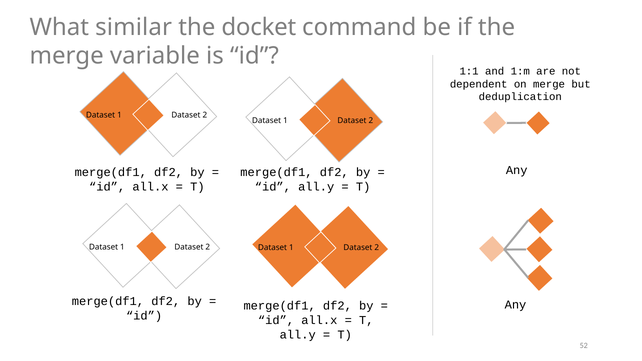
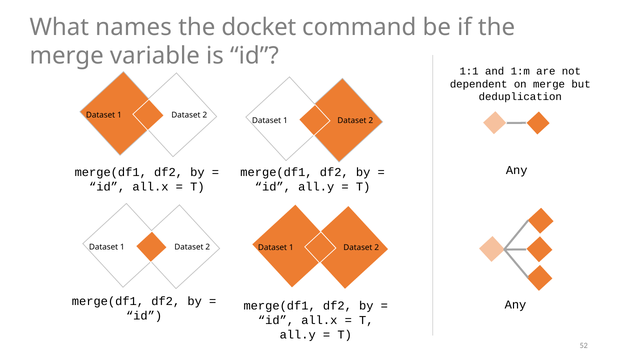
similar: similar -> names
